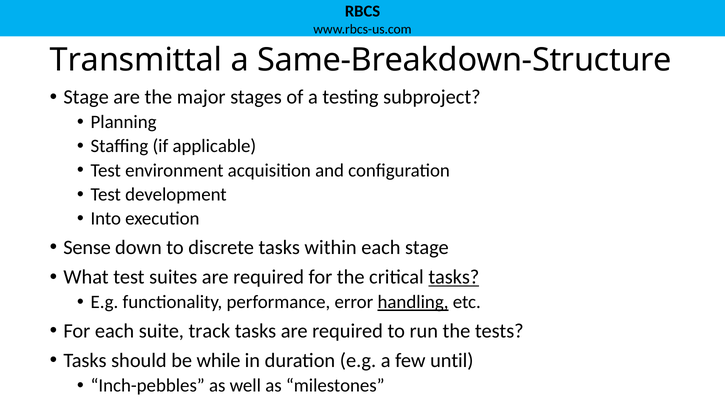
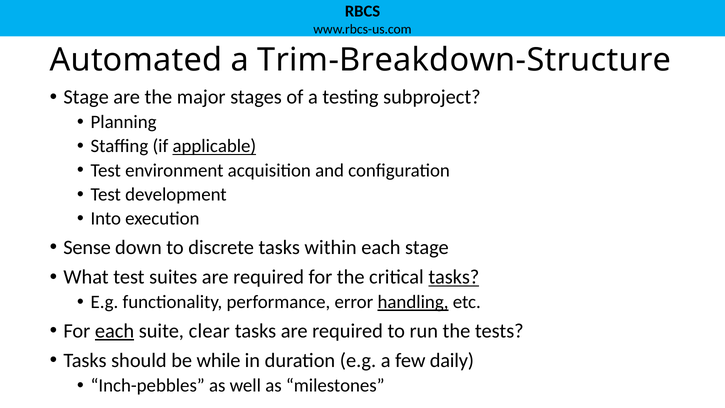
Transmittal: Transmittal -> Automated
Same-Breakdown-Structure: Same-Breakdown-Structure -> Trim-Breakdown-Structure
applicable underline: none -> present
each at (115, 331) underline: none -> present
track: track -> clear
until: until -> daily
